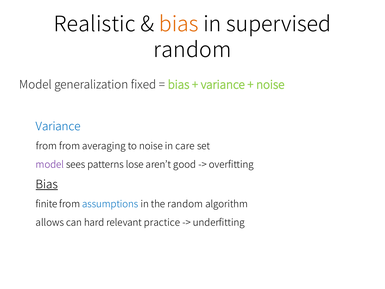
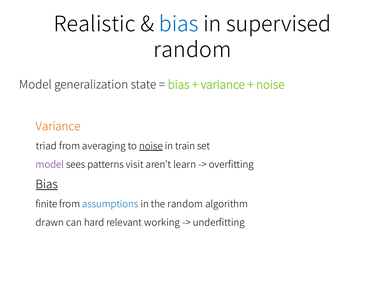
bias at (179, 24) colour: orange -> blue
fixed: fixed -> state
Variance at (58, 126) colour: blue -> orange
from at (46, 146): from -> triad
noise at (151, 146) underline: none -> present
care: care -> train
lose: lose -> visit
good: good -> learn
allows: allows -> drawn
practice: practice -> working
